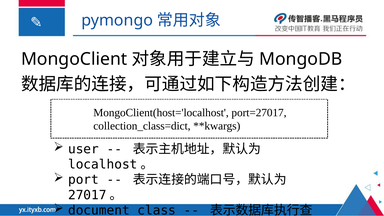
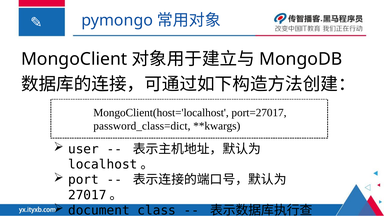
collection_class=dict: collection_class=dict -> password_class=dict
